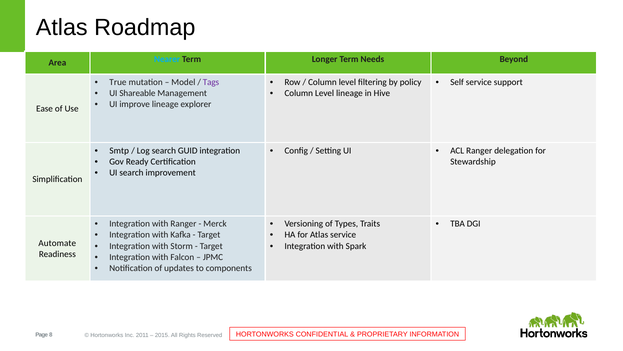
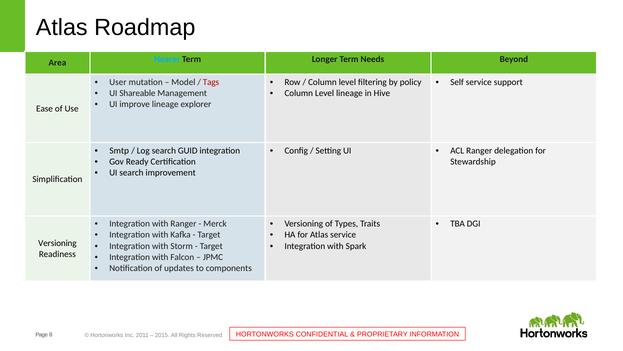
True: True -> User
Tags colour: purple -> red
Automate at (57, 243): Automate -> Versioning
